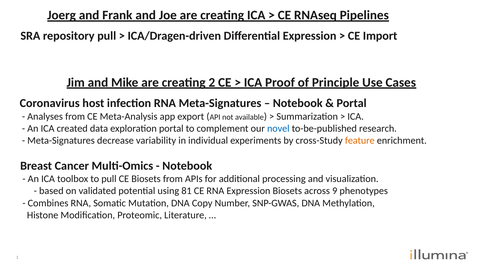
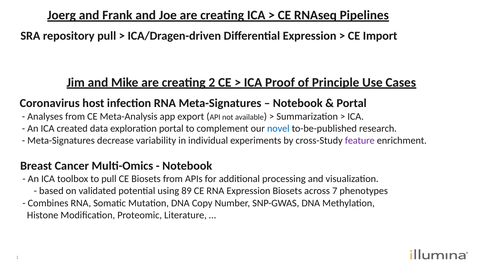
feature colour: orange -> purple
81: 81 -> 89
9: 9 -> 7
